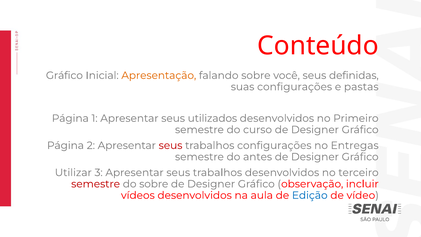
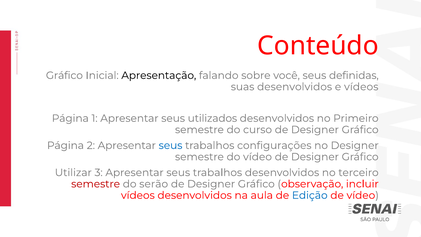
Apresentação colour: orange -> black
suas configurações: configurações -> desenvolvidos
e pastas: pastas -> vídeos
seus at (171, 145) colour: red -> blue
no Entregas: Entregas -> Designer
do antes: antes -> vídeo
do sobre: sobre -> serão
